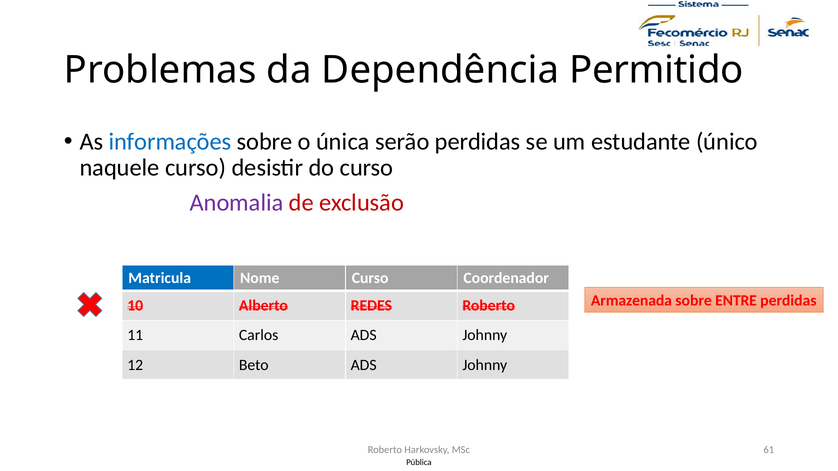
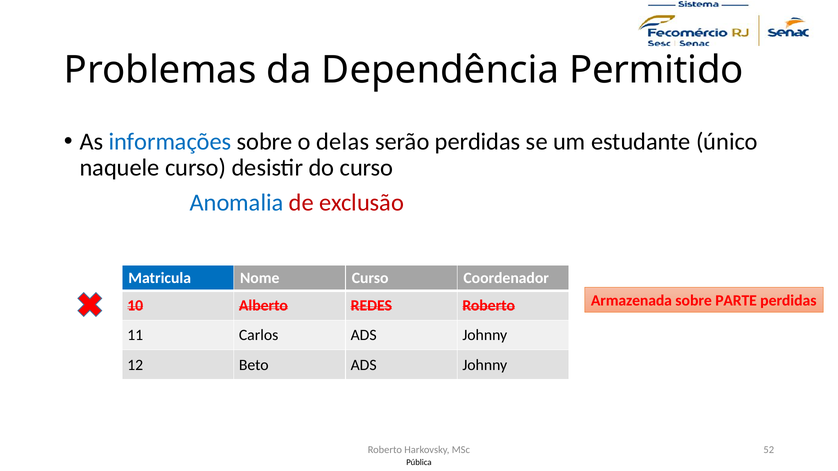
única: única -> delas
Anomalia colour: purple -> blue
ENTRE: ENTRE -> PARTE
61: 61 -> 52
